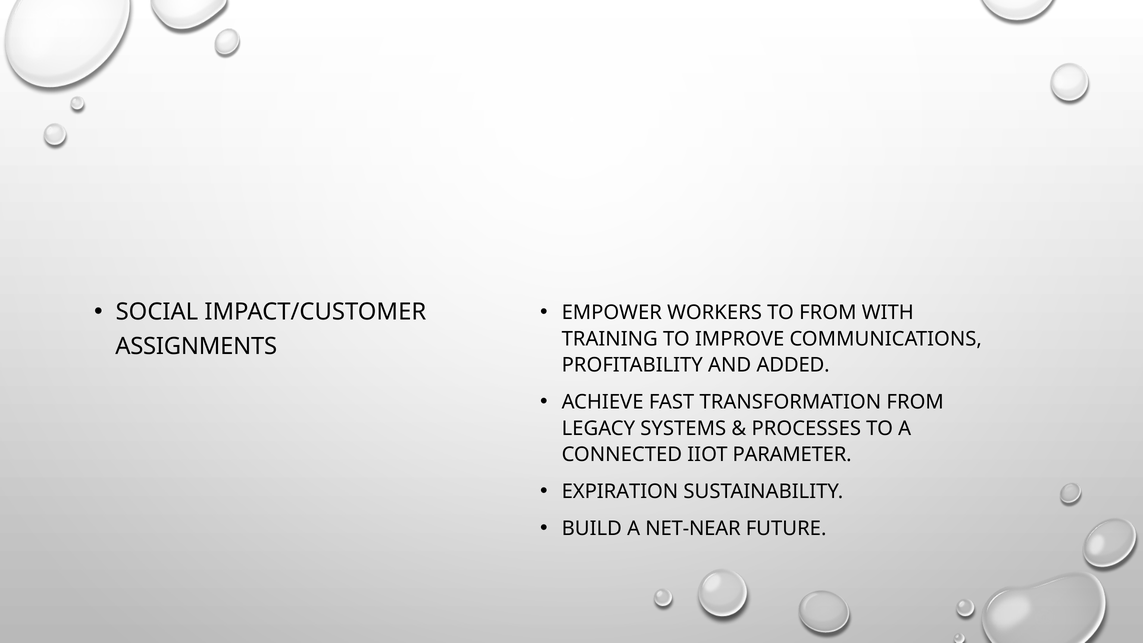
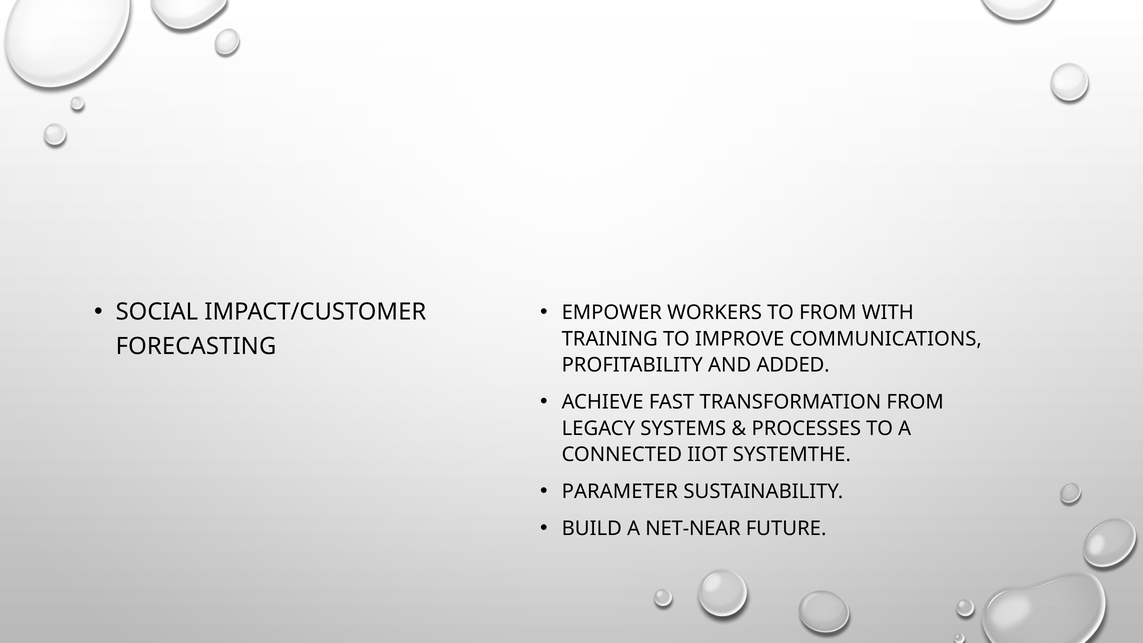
ASSIGNMENTS: ASSIGNMENTS -> FORECASTING
PARAMETER: PARAMETER -> SYSTEMTHE
EXPIRATION: EXPIRATION -> PARAMETER
